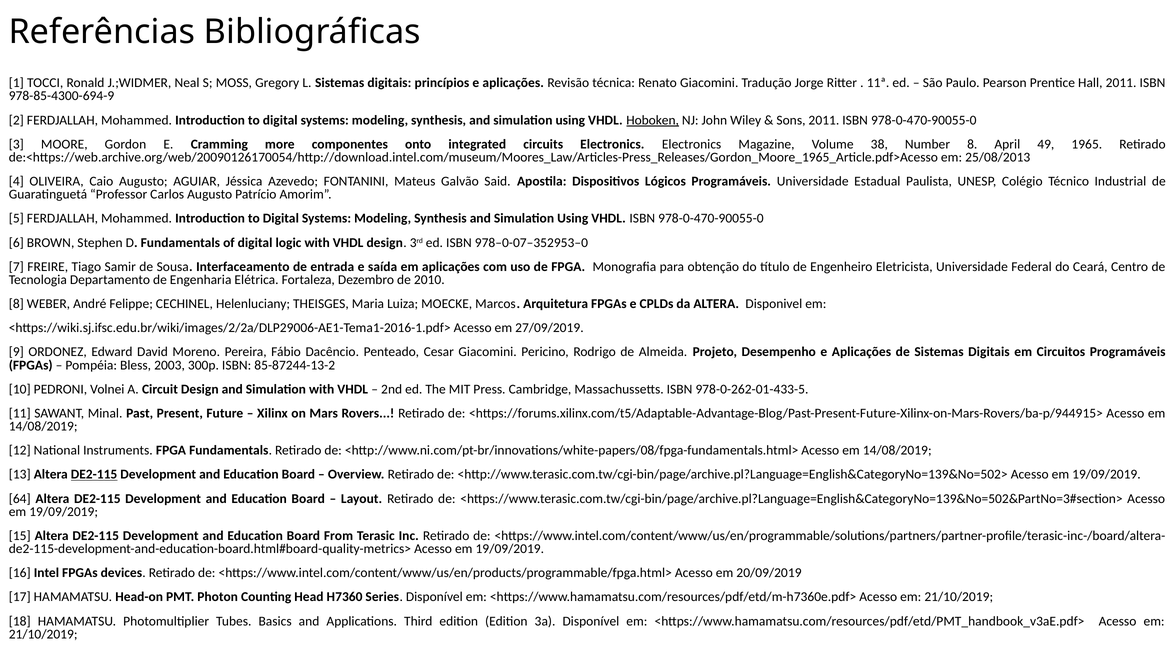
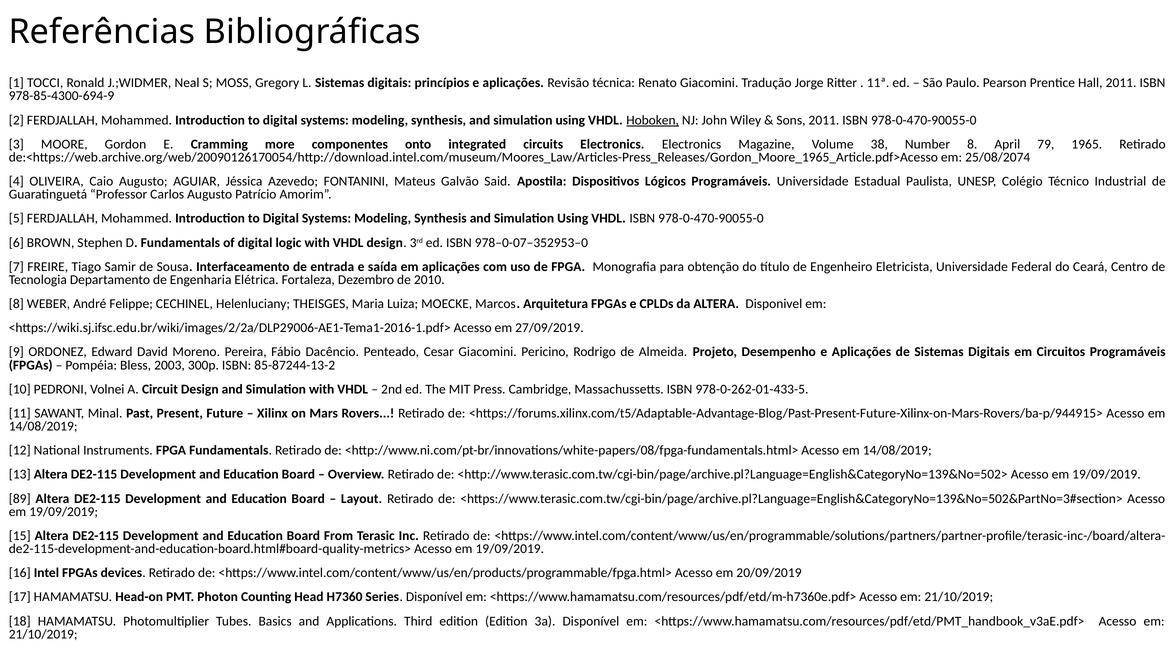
49: 49 -> 79
25/08/2013: 25/08/2013 -> 25/08/2074
DE2-115 at (94, 474) underline: present -> none
64: 64 -> 89
